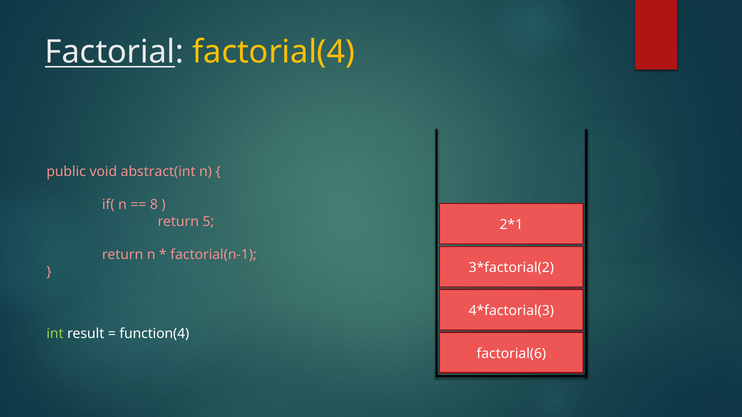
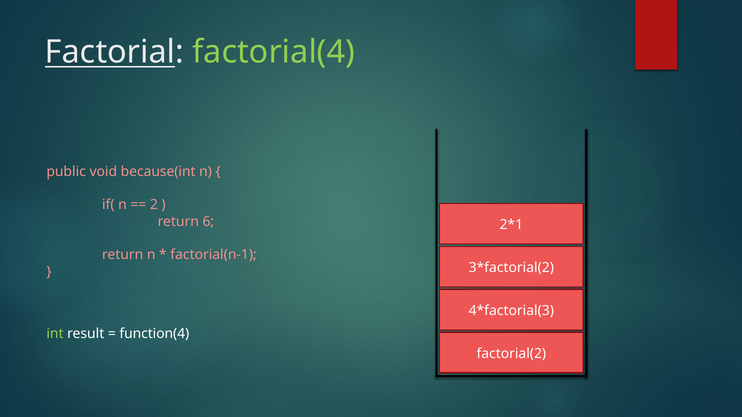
factorial(4 colour: yellow -> light green
abstract(int: abstract(int -> because(int
8: 8 -> 2
5: 5 -> 6
factorial(6: factorial(6 -> factorial(2
